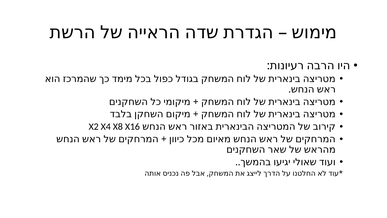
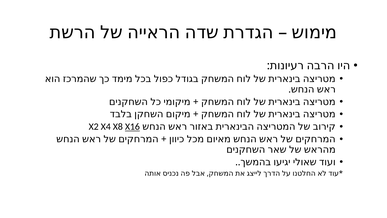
X16 underline: none -> present
